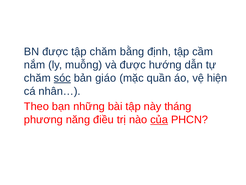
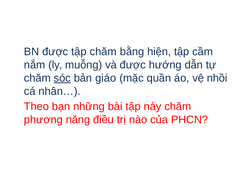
định: định -> hiện
hiện: hiện -> nhồi
này tháng: tháng -> chăm
của underline: present -> none
